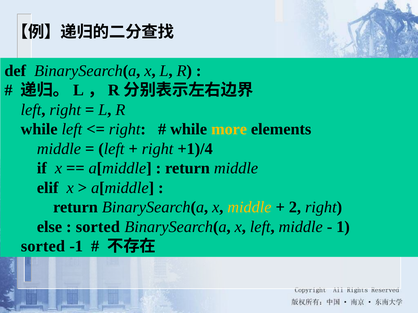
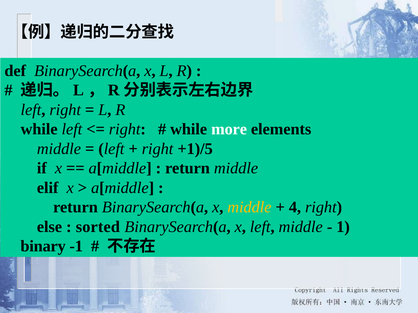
more colour: yellow -> white
+1)/4: +1)/4 -> +1)/5
2: 2 -> 4
sorted at (43, 247): sorted -> binary
